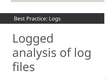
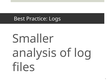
Logged: Logged -> Smaller
